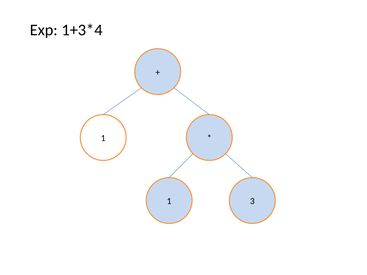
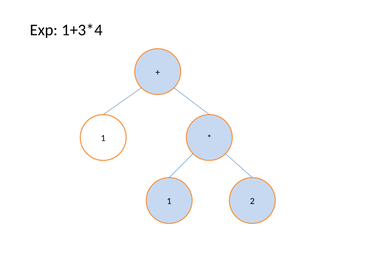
3: 3 -> 2
